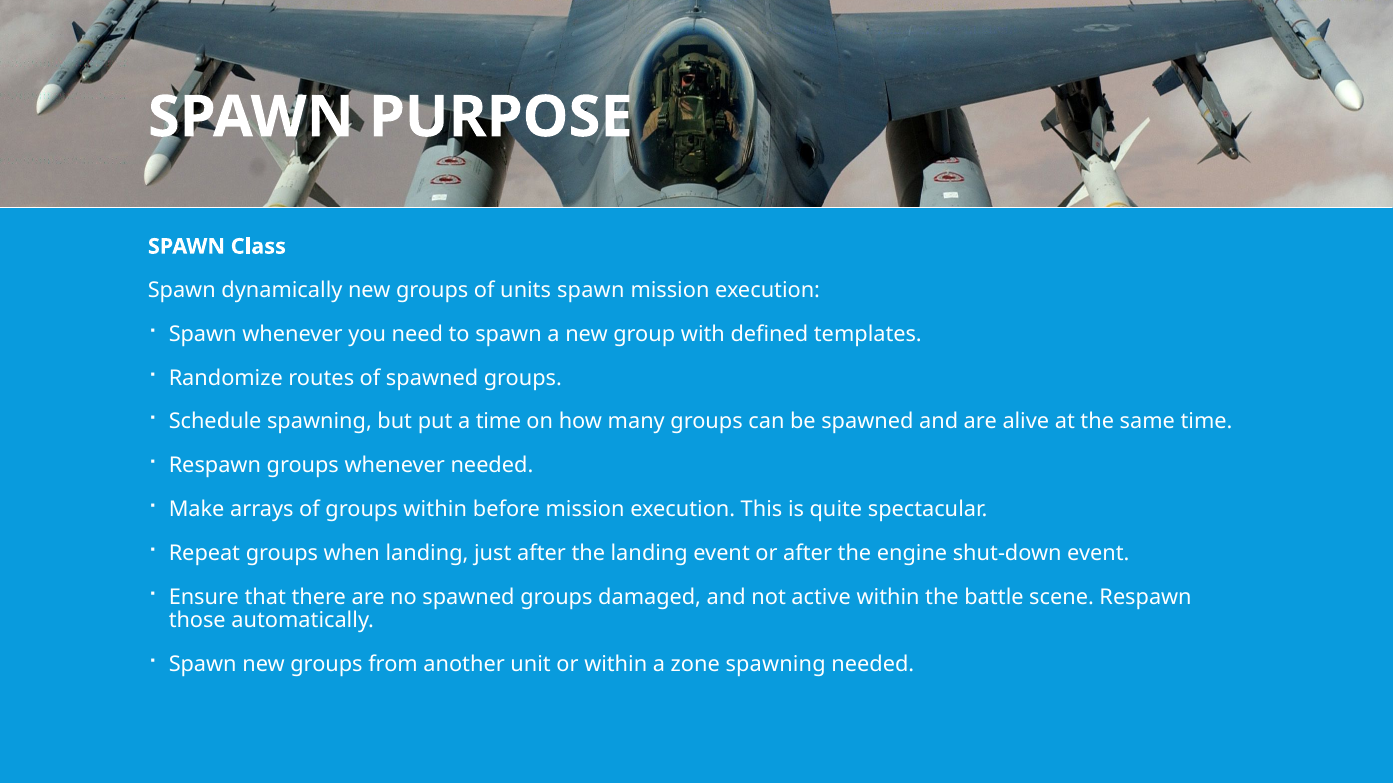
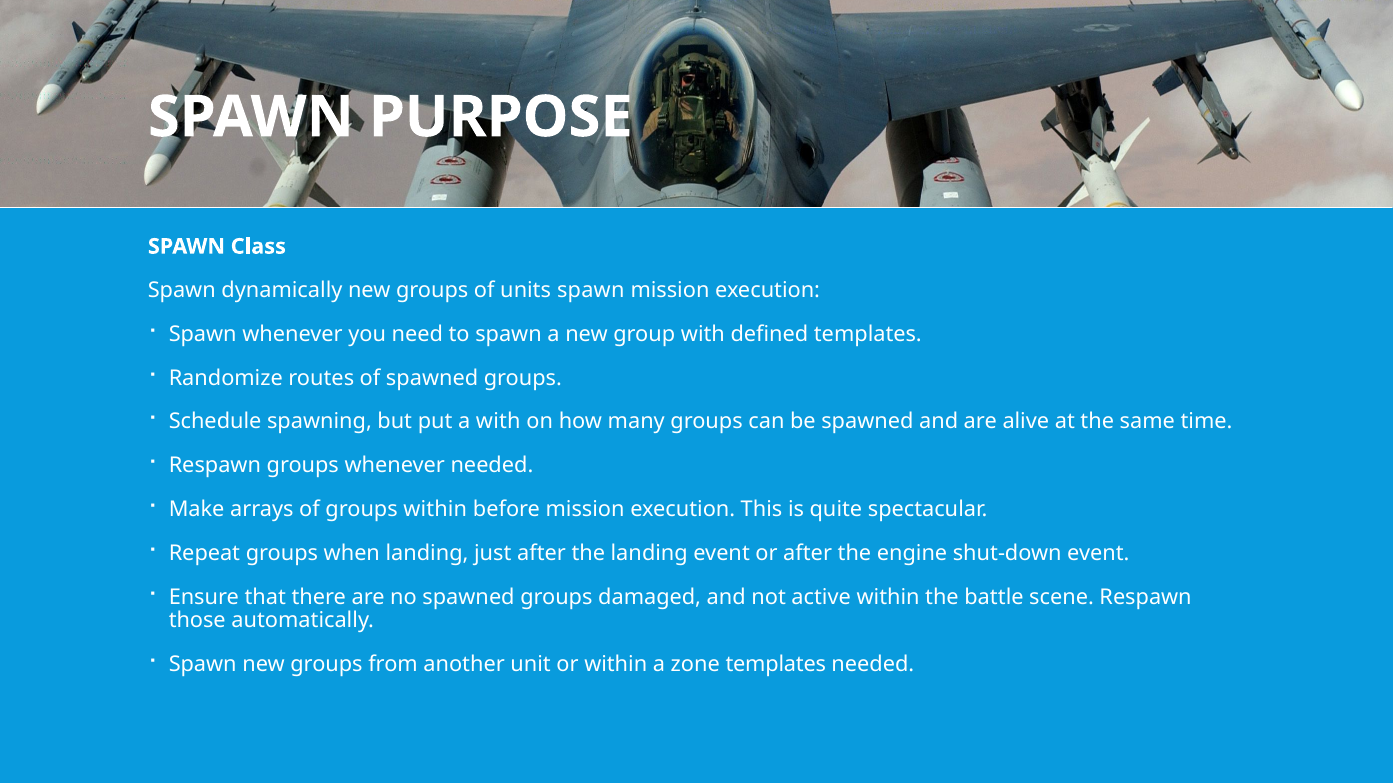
a time: time -> with
zone spawning: spawning -> templates
